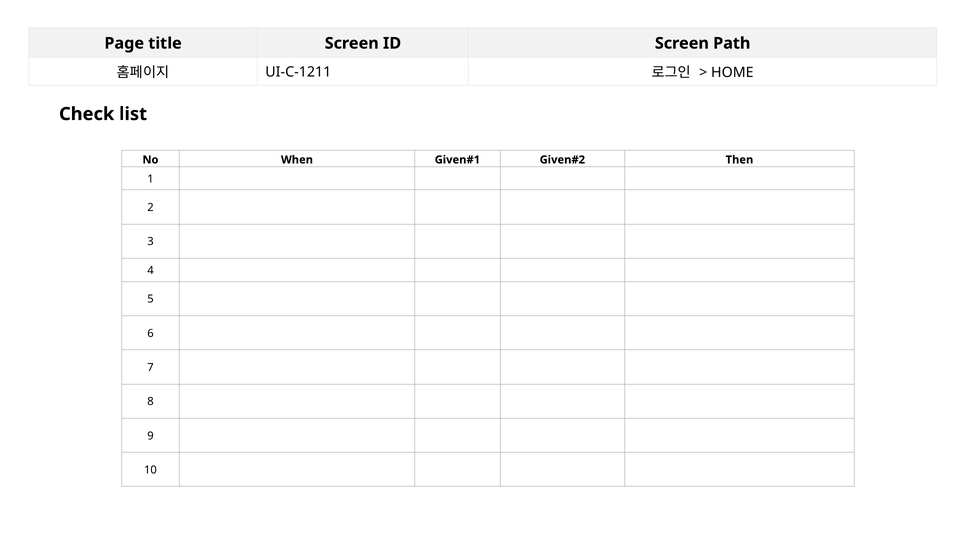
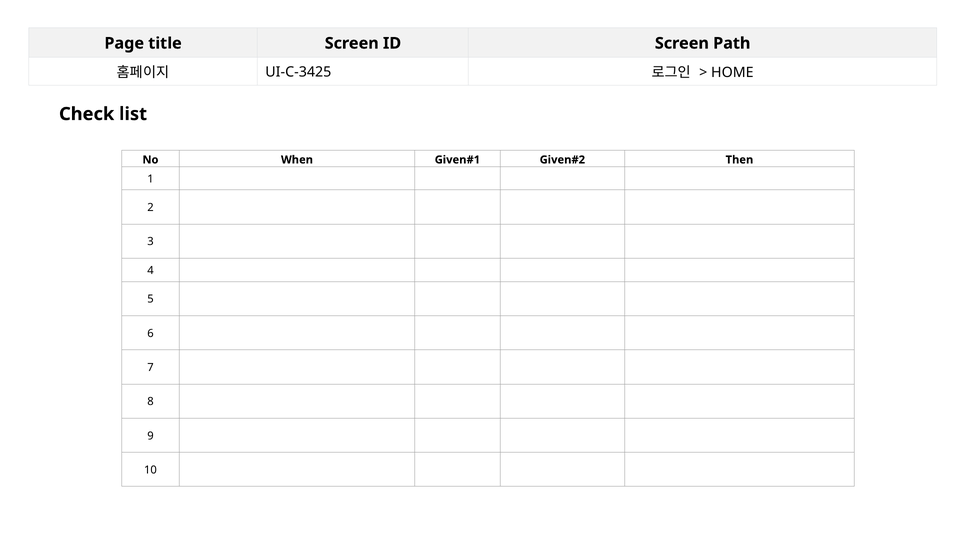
UI-C-1211: UI-C-1211 -> UI-C-3425
